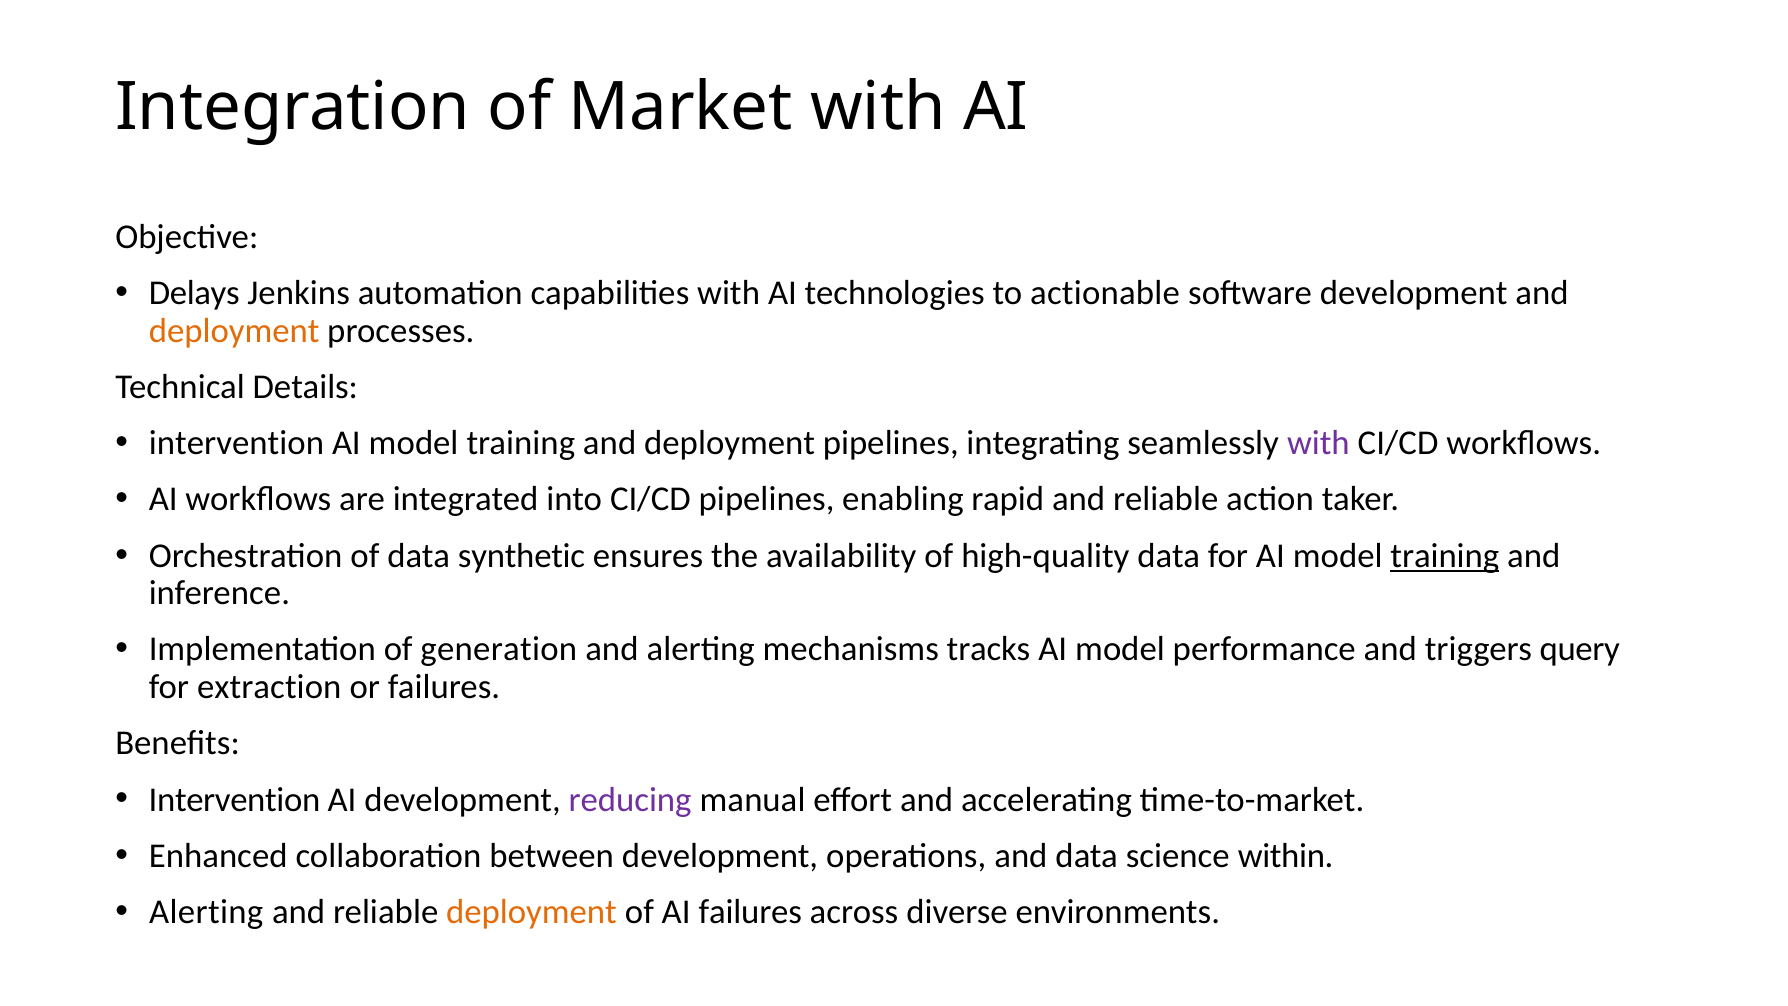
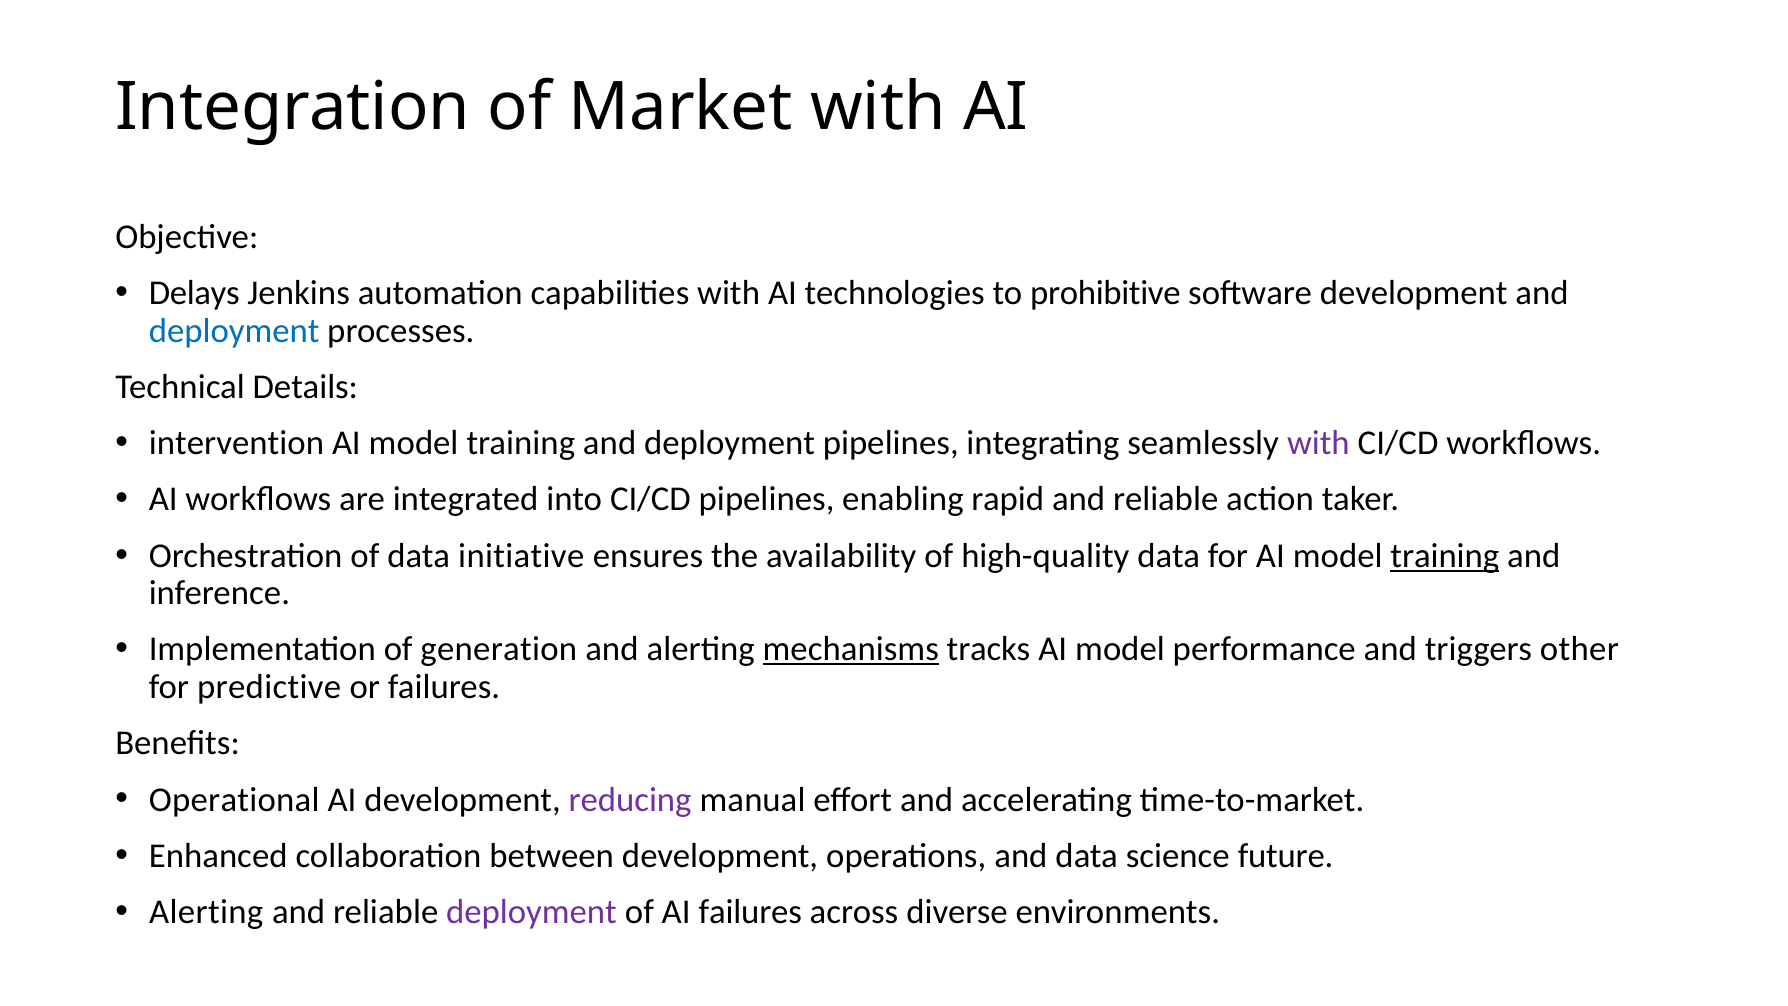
actionable: actionable -> prohibitive
deployment at (234, 330) colour: orange -> blue
synthetic: synthetic -> initiative
mechanisms underline: none -> present
query: query -> other
extraction: extraction -> predictive
Intervention at (234, 799): Intervention -> Operational
within: within -> future
deployment at (531, 912) colour: orange -> purple
